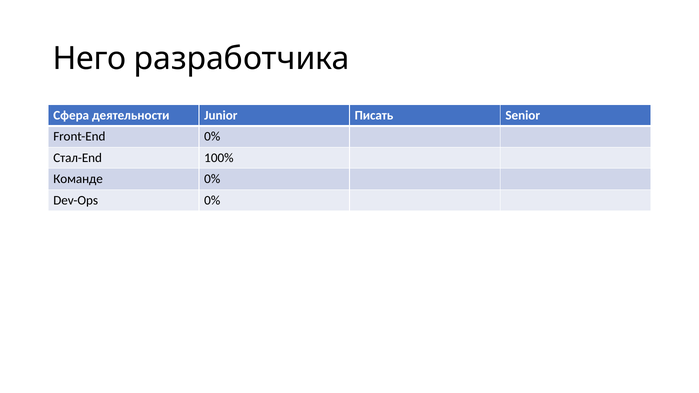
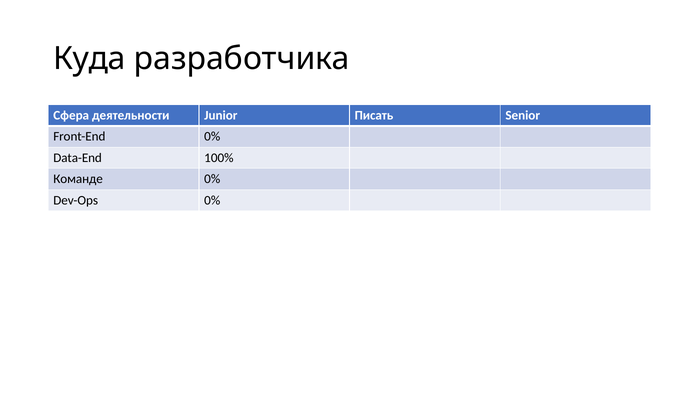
Него: Него -> Куда
Стал-End: Стал-End -> Data-End
